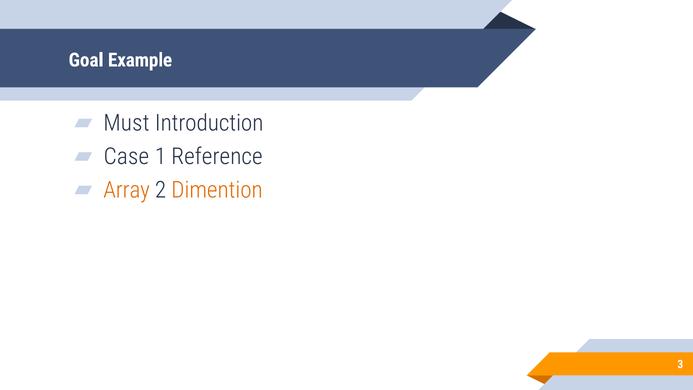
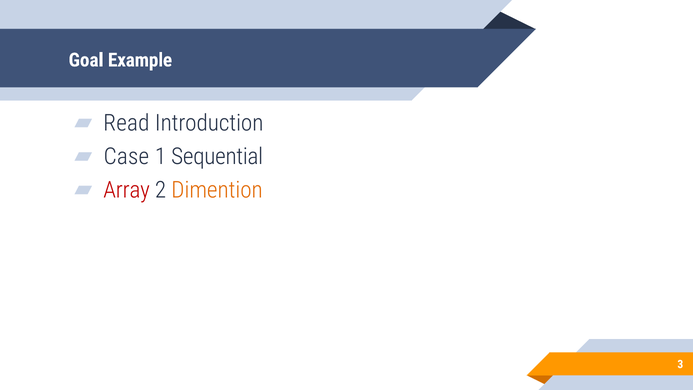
Must: Must -> Read
Reference: Reference -> Sequential
Array colour: orange -> red
